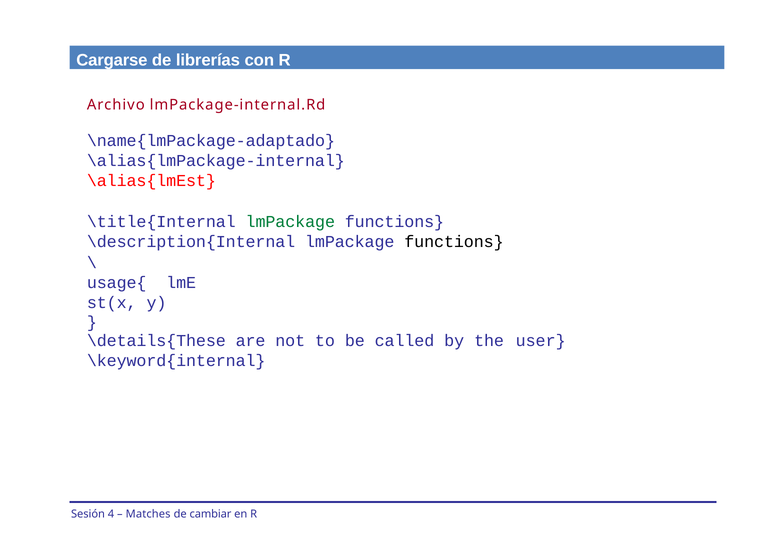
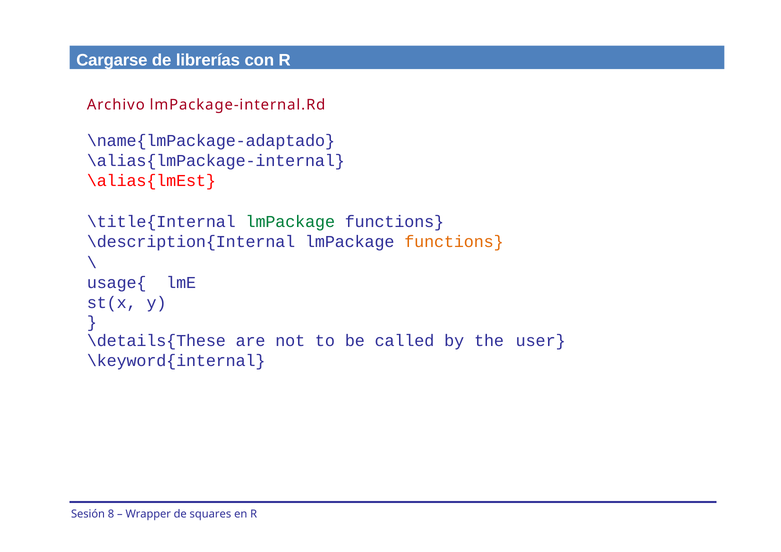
functions at (454, 242) colour: black -> orange
4: 4 -> 8
Matches: Matches -> Wrapper
cambiar: cambiar -> squares
